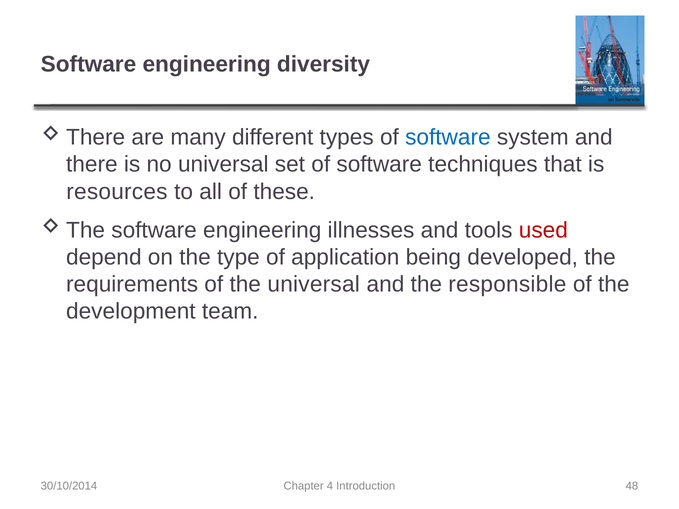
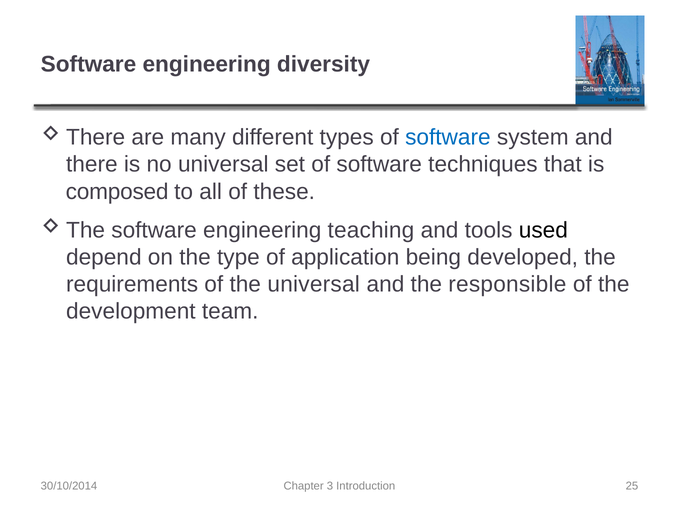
resources: resources -> composed
illnesses: illnesses -> teaching
used colour: red -> black
4: 4 -> 3
48: 48 -> 25
